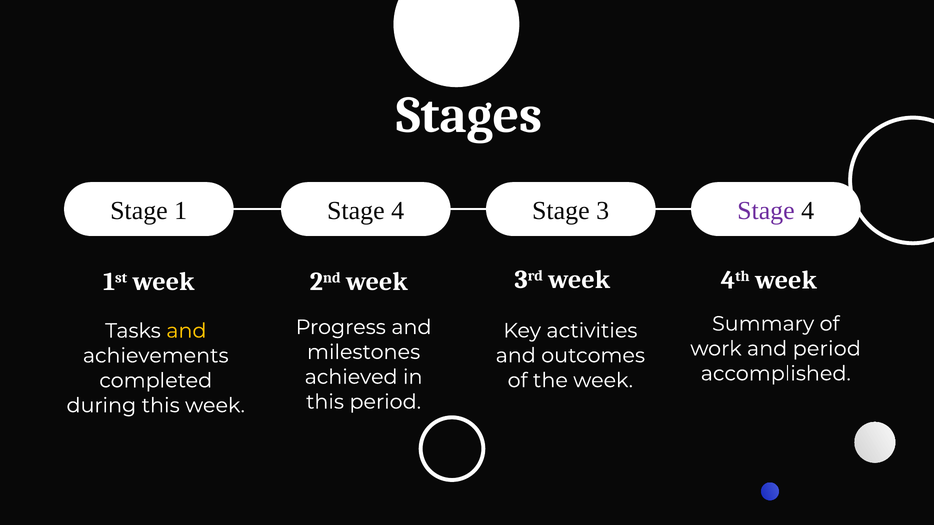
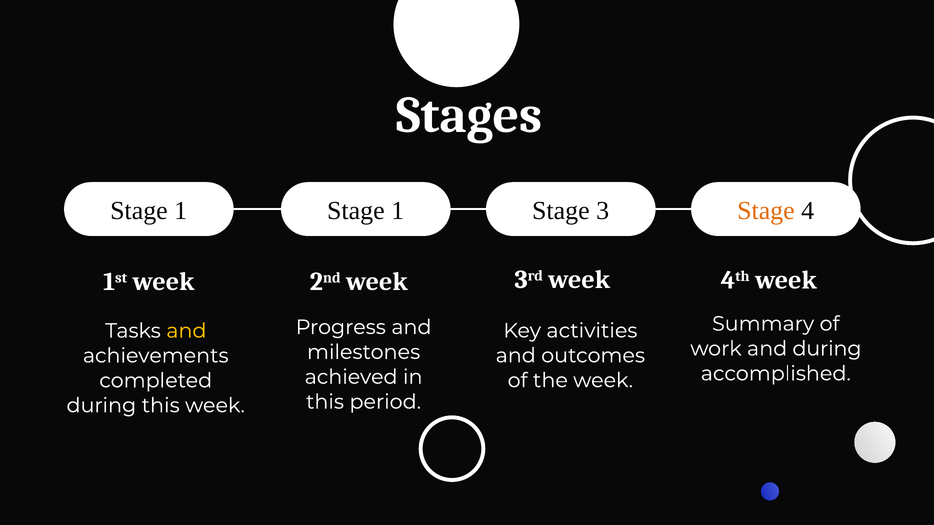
1 Stage 4: 4 -> 1
Stage at (766, 211) colour: purple -> orange
and period: period -> during
